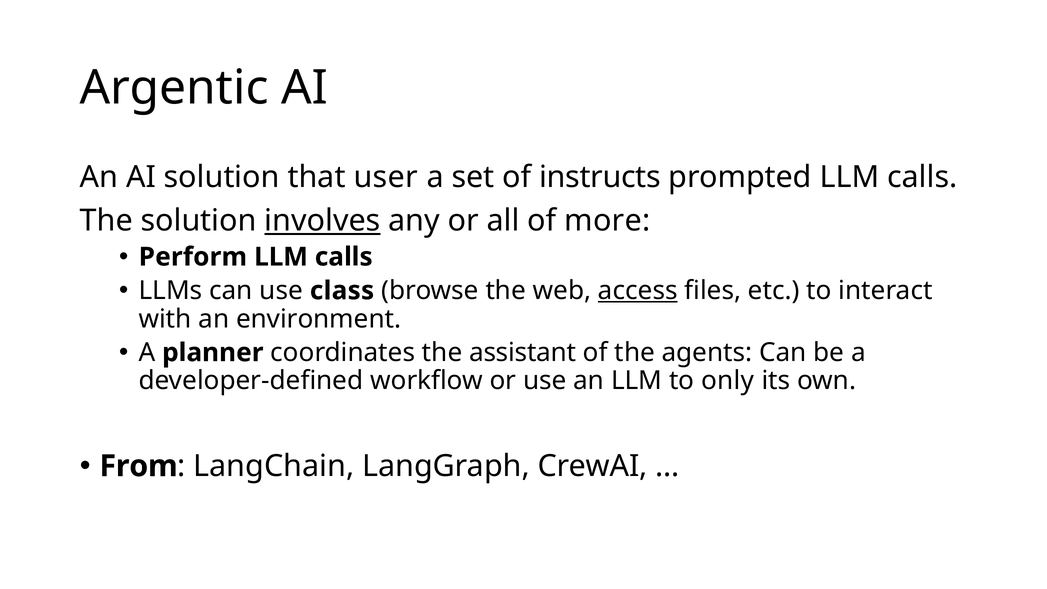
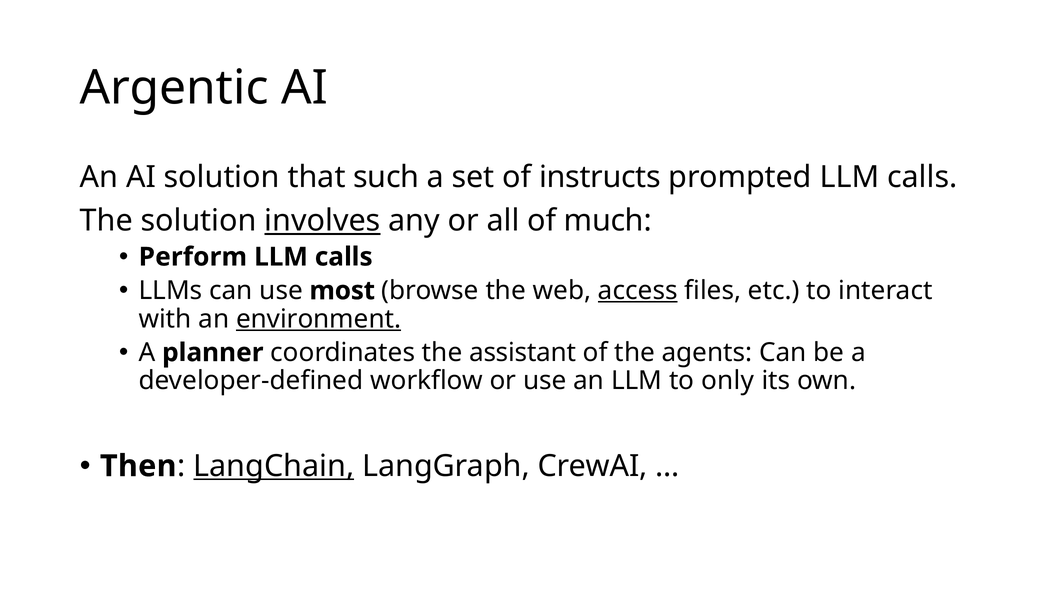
user: user -> such
more: more -> much
class: class -> most
environment underline: none -> present
From: From -> Then
LangChain underline: none -> present
